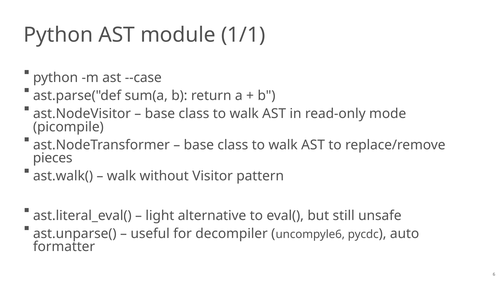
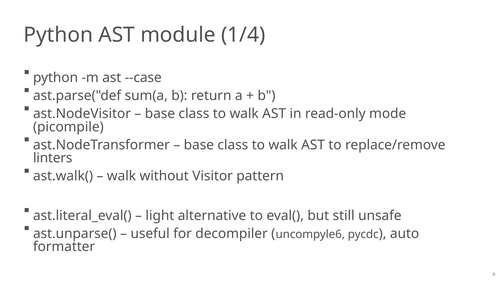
1/1: 1/1 -> 1/4
pieces: pieces -> linters
